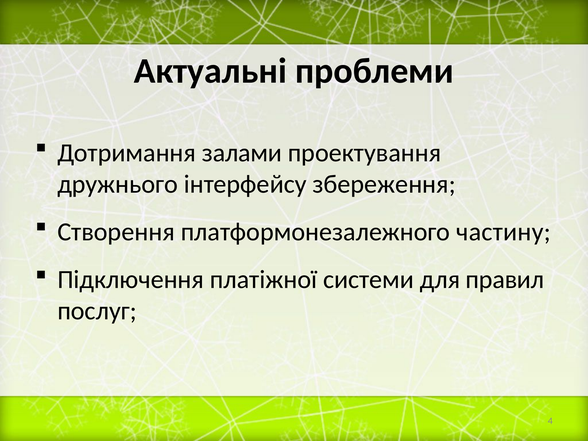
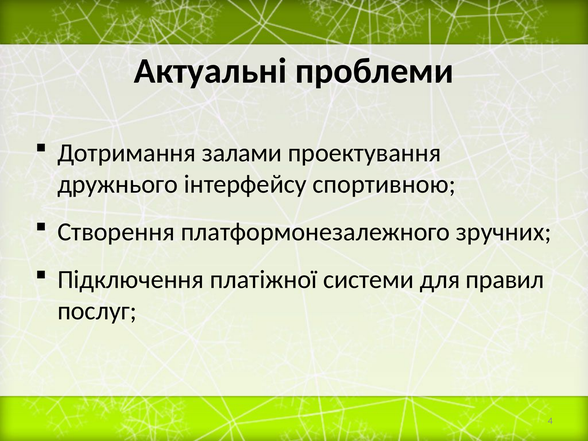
збереження: збереження -> спортивною
частину: частину -> зручних
